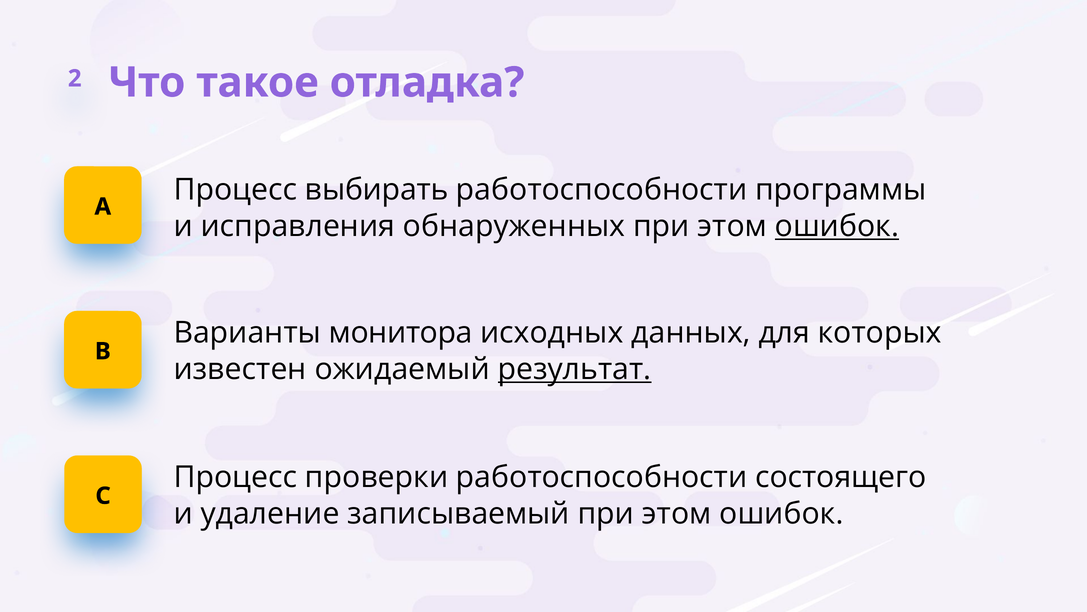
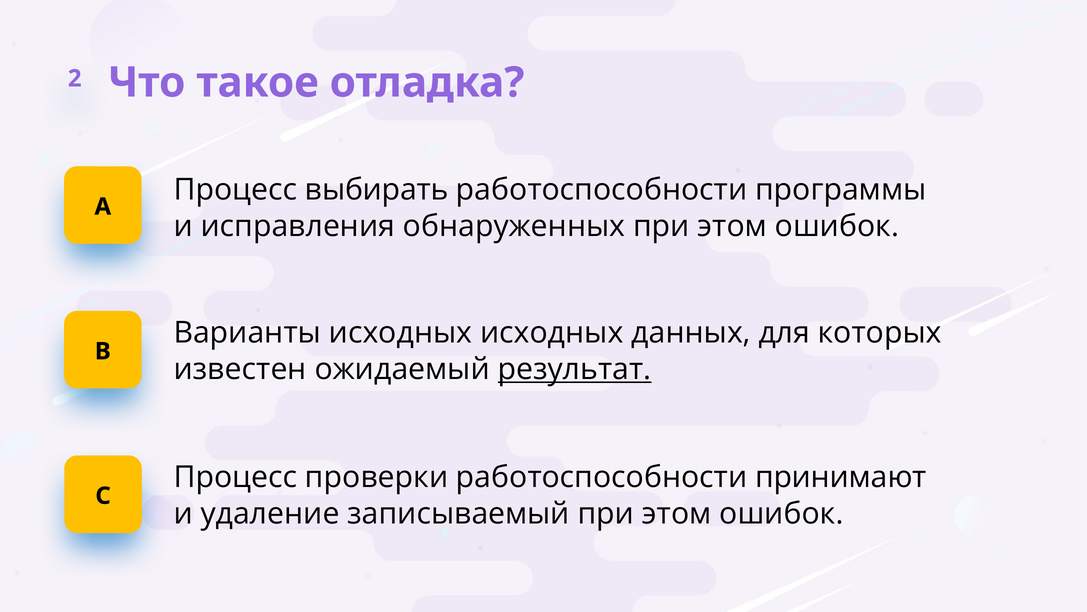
ошибок at (837, 226) underline: present -> none
Варианты монитора: монитора -> исходных
состоящего: состоящего -> принимают
